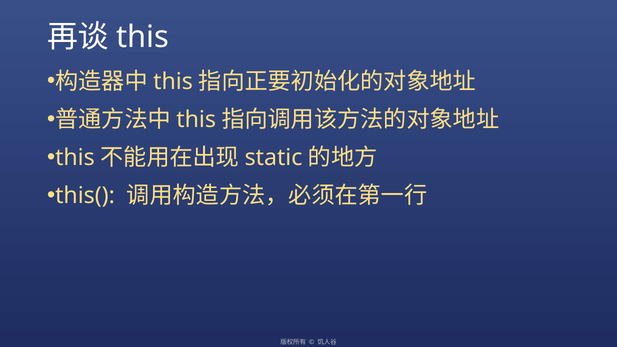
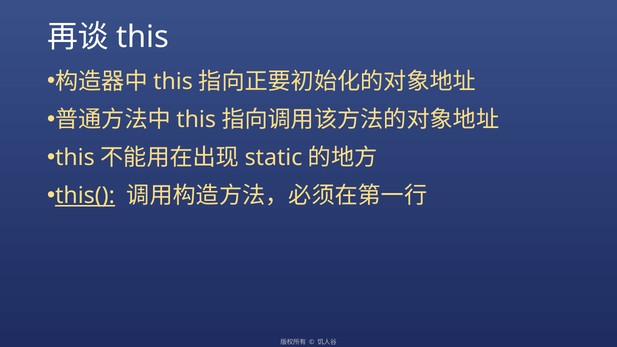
this( underline: none -> present
